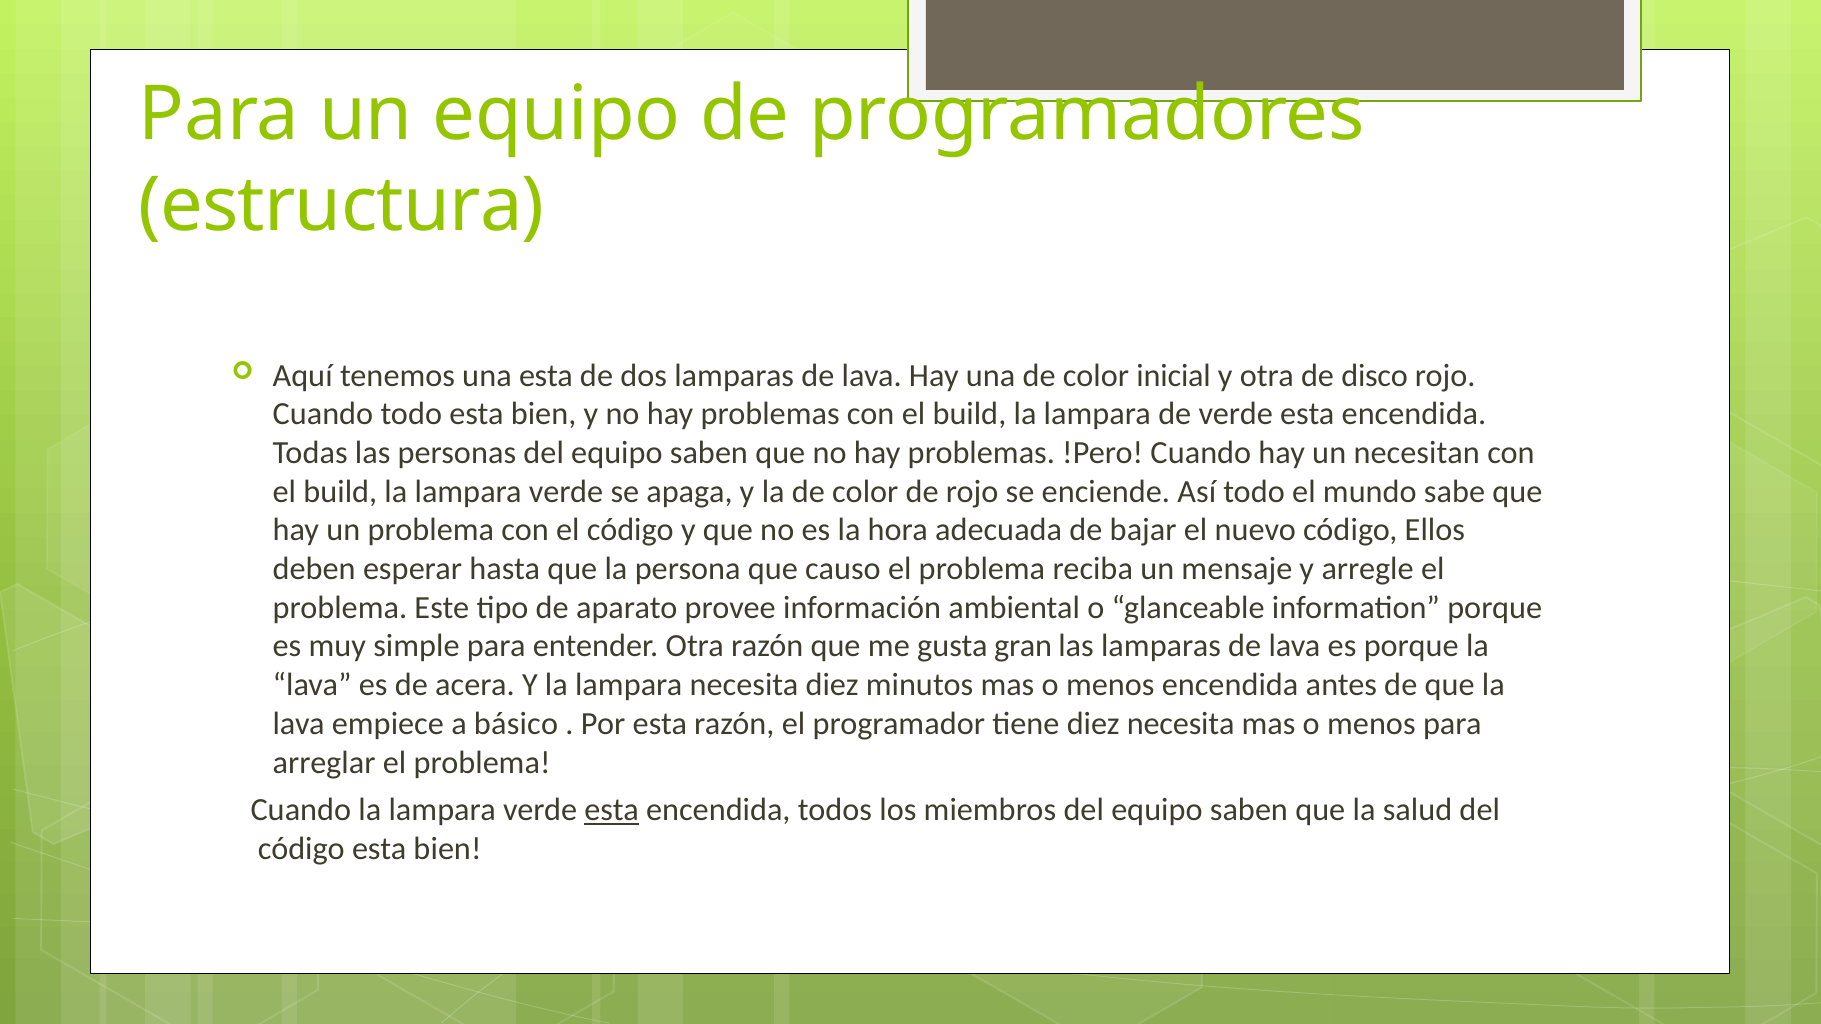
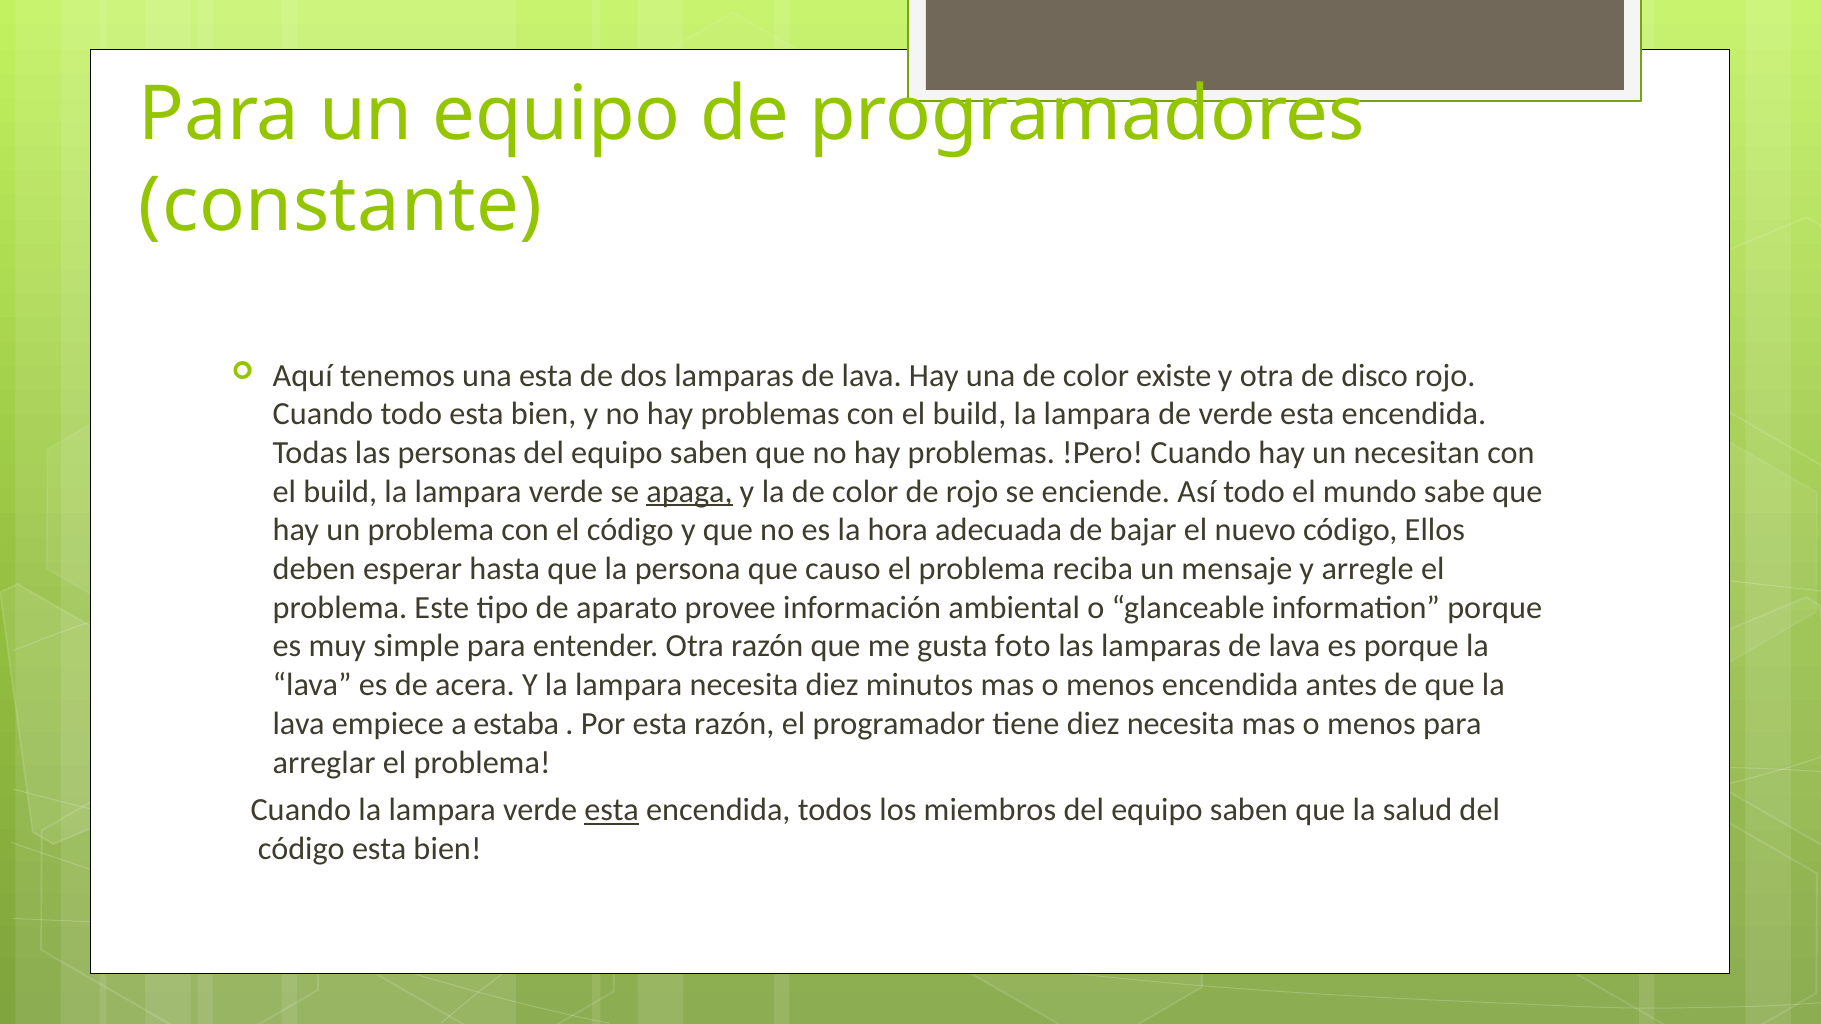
estructura: estructura -> constante
inicial: inicial -> existe
apaga underline: none -> present
gran: gran -> foto
básico: básico -> estaba
